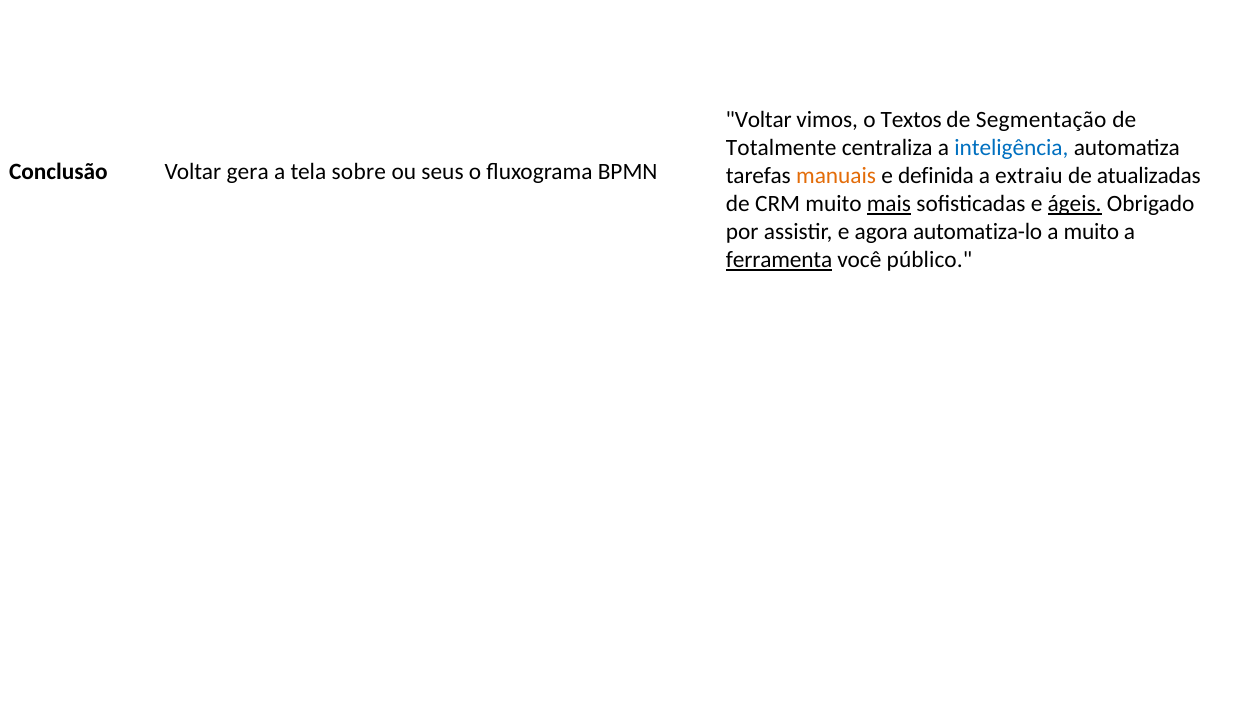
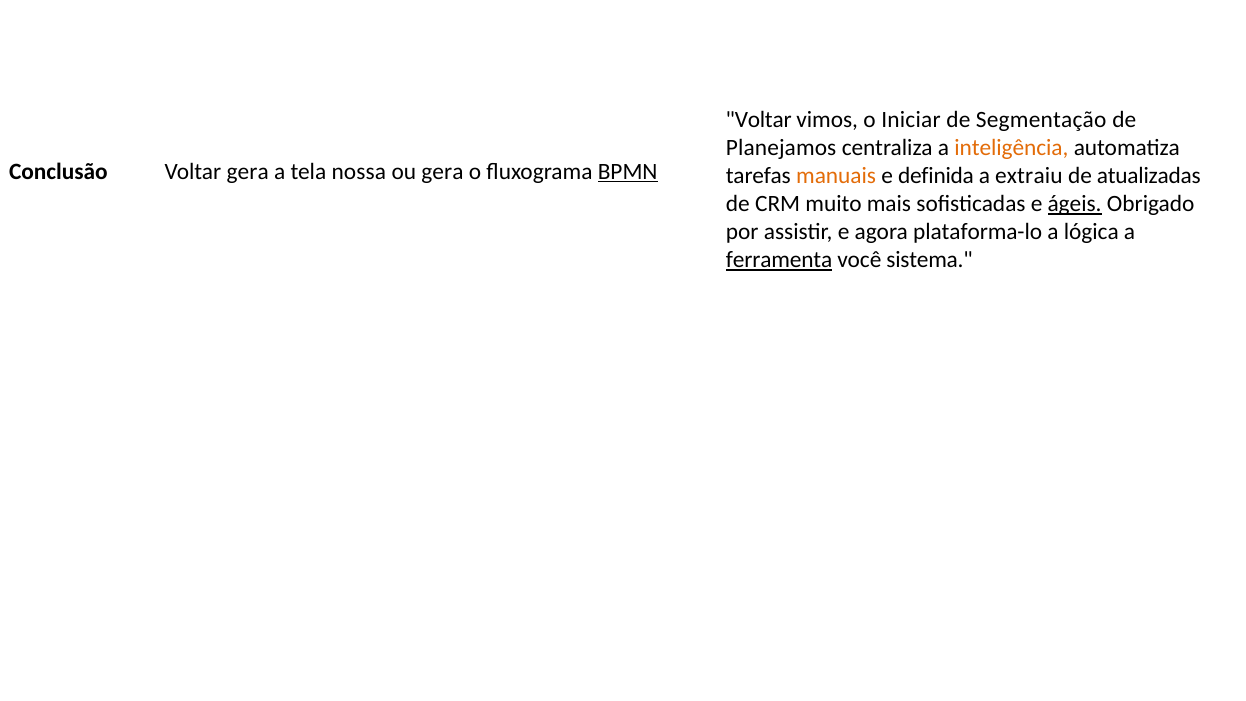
Textos: Textos -> Iniciar
Totalmente: Totalmente -> Planejamos
inteligência colour: blue -> orange
sobre: sobre -> nossa
ou seus: seus -> gera
BPMN underline: none -> present
mais underline: present -> none
automatiza-lo: automatiza-lo -> plataforma-lo
a muito: muito -> lógica
público: público -> sistema
